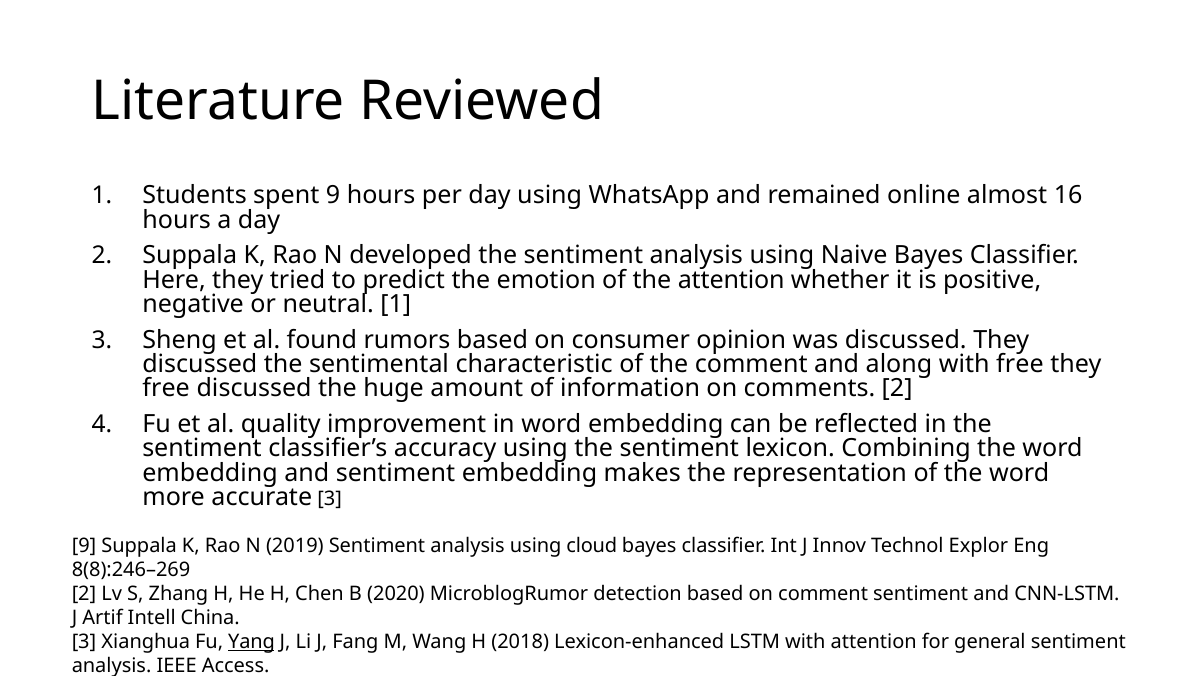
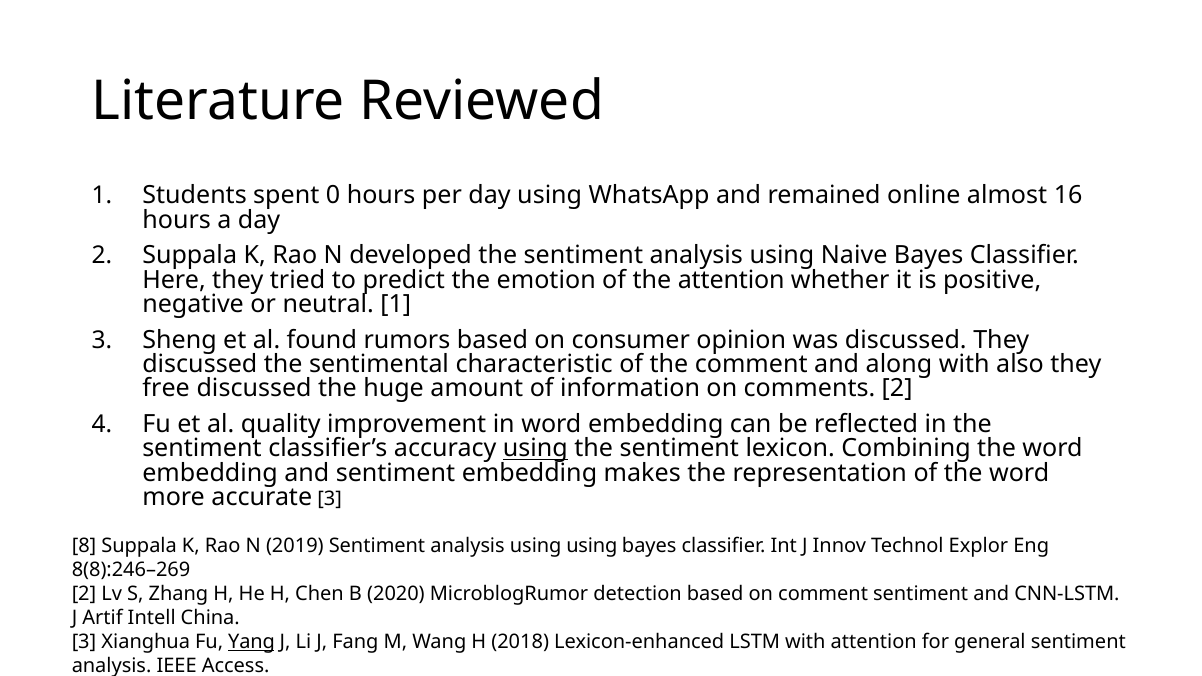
spent 9: 9 -> 0
with free: free -> also
using at (535, 449) underline: none -> present
9 at (84, 546): 9 -> 8
using cloud: cloud -> using
